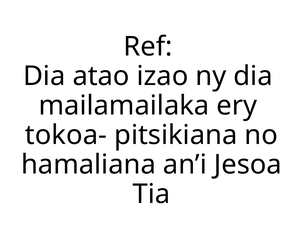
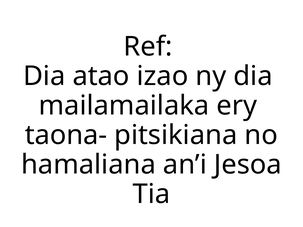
tokoa-: tokoa- -> taona-
